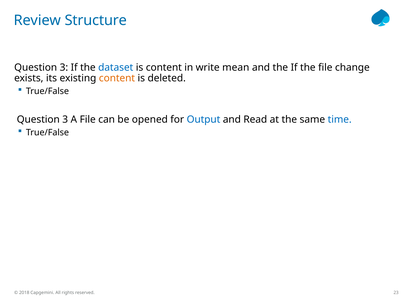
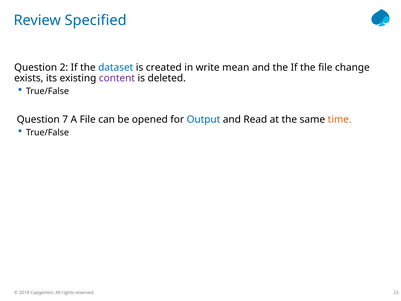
Structure: Structure -> Specified
3 at (64, 67): 3 -> 2
is content: content -> created
content at (117, 78) colour: orange -> purple
3 at (65, 119): 3 -> 7
time colour: blue -> orange
